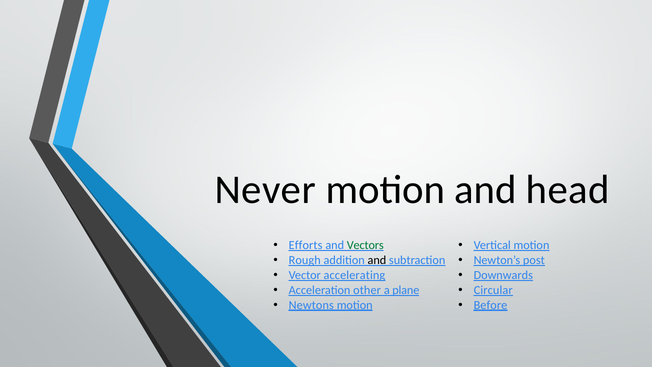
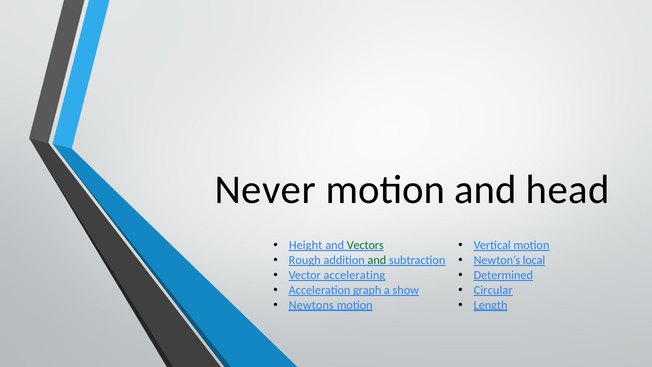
Efforts: Efforts -> Height
and at (377, 260) colour: black -> green
post: post -> local
Downwards: Downwards -> Determined
other: other -> graph
plane: plane -> show
Before: Before -> Length
